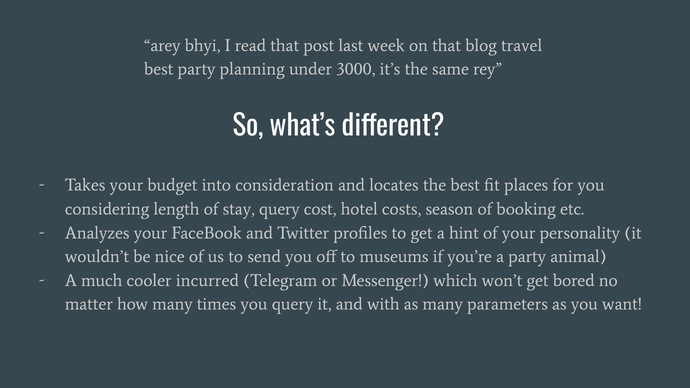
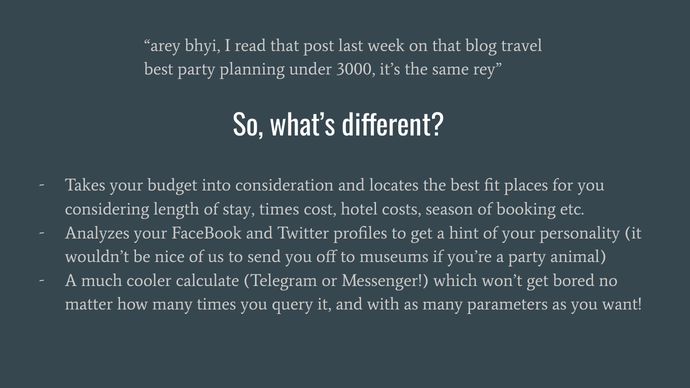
stay query: query -> times
incurred: incurred -> calculate
